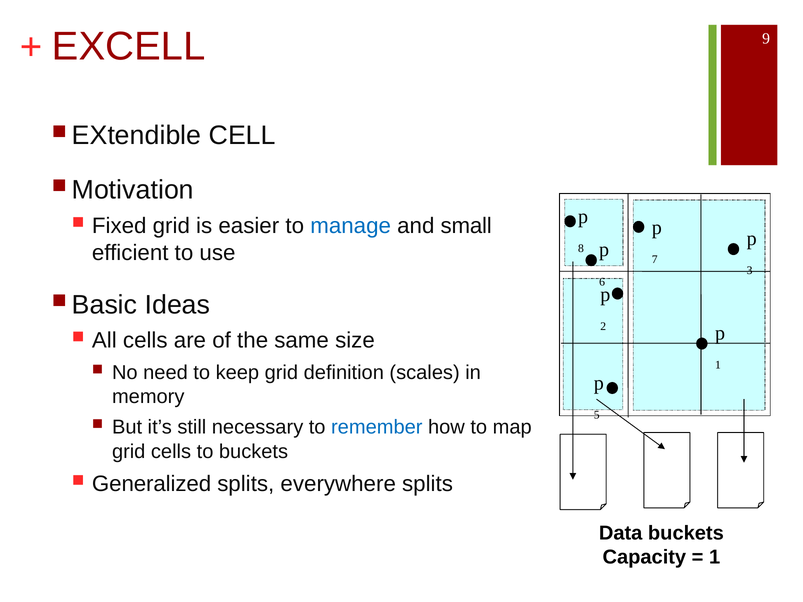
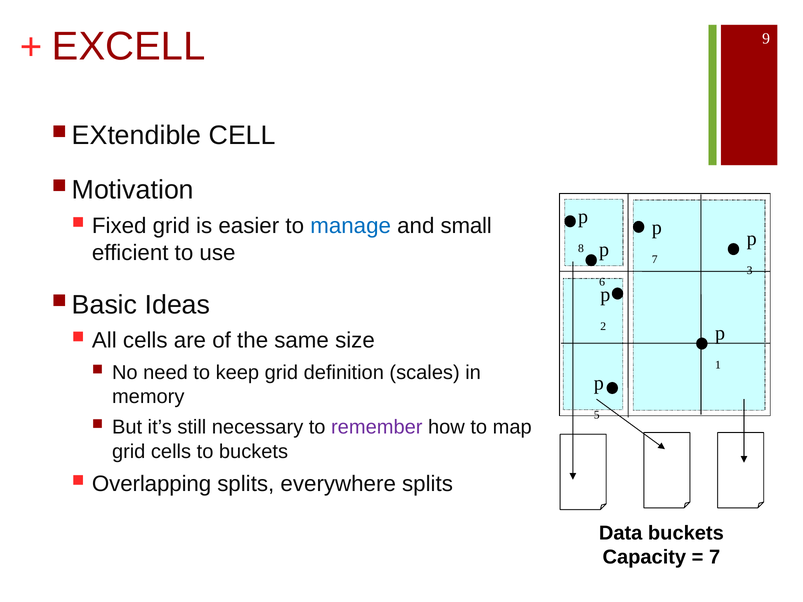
remember colour: blue -> purple
Generalized: Generalized -> Overlapping
1 at (715, 558): 1 -> 7
